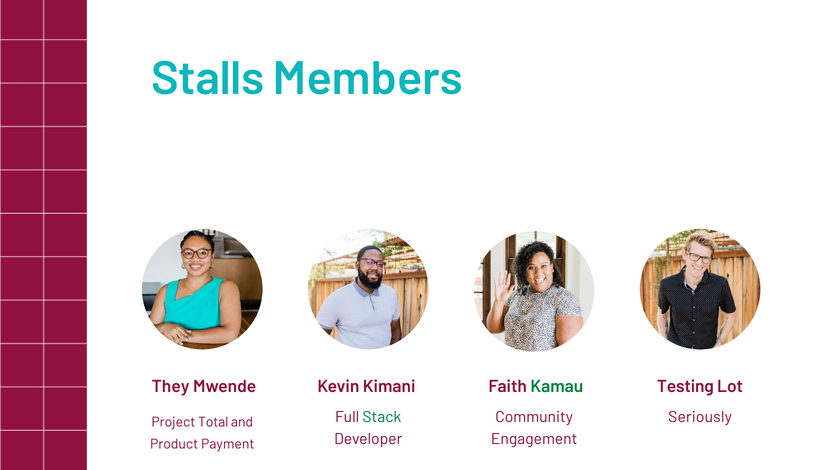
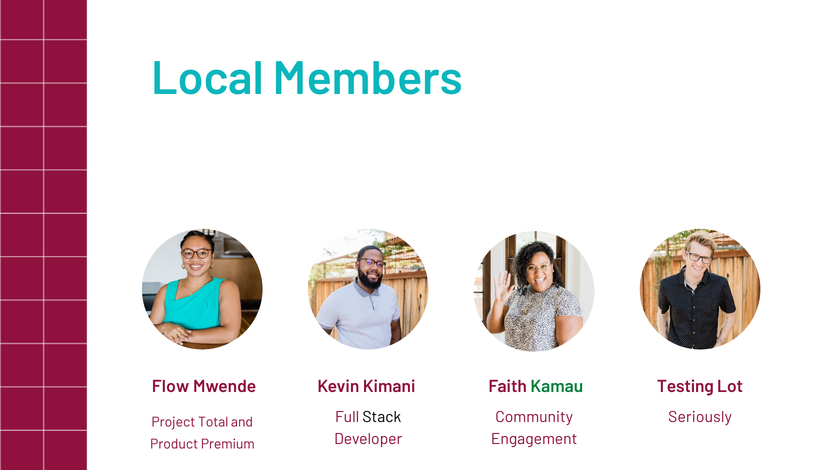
Stalls: Stalls -> Local
They: They -> Flow
Stack colour: green -> black
Payment: Payment -> Premium
